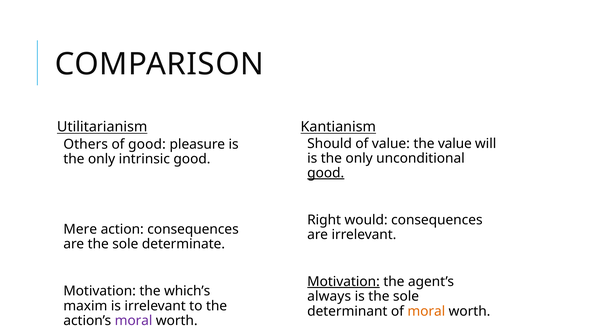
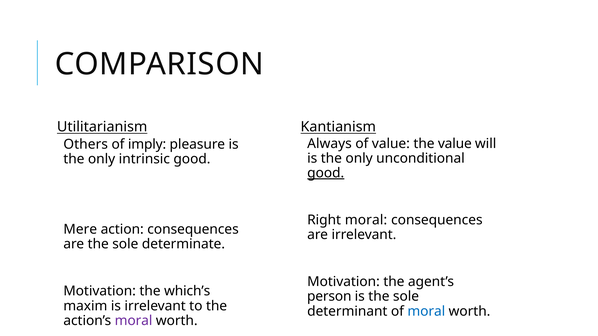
Should: Should -> Always
of good: good -> imply
Right would: would -> moral
Motivation at (343, 282) underline: present -> none
always: always -> person
moral at (426, 312) colour: orange -> blue
